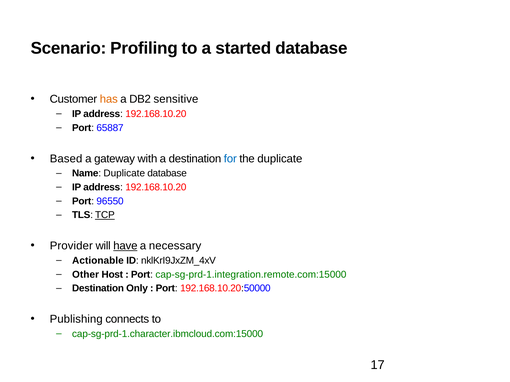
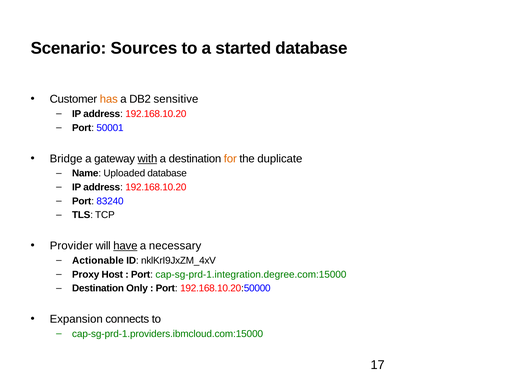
Profiling: Profiling -> Sources
65887: 65887 -> 50001
Based: Based -> Bridge
with underline: none -> present
for colour: blue -> orange
Name Duplicate: Duplicate -> Uploaded
96550: 96550 -> 83240
TCP underline: present -> none
Other: Other -> Proxy
cap-sg-prd-1.integration.remote.com:15000: cap-sg-prd-1.integration.remote.com:15000 -> cap-sg-prd-1.integration.degree.com:15000
Publishing: Publishing -> Expansion
cap-sg-prd-1.character.ibmcloud.com:15000: cap-sg-prd-1.character.ibmcloud.com:15000 -> cap-sg-prd-1.providers.ibmcloud.com:15000
